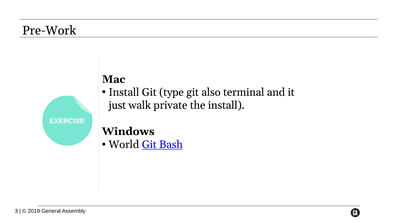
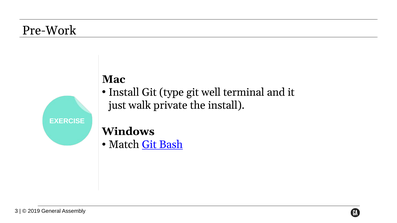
also: also -> well
World: World -> Match
